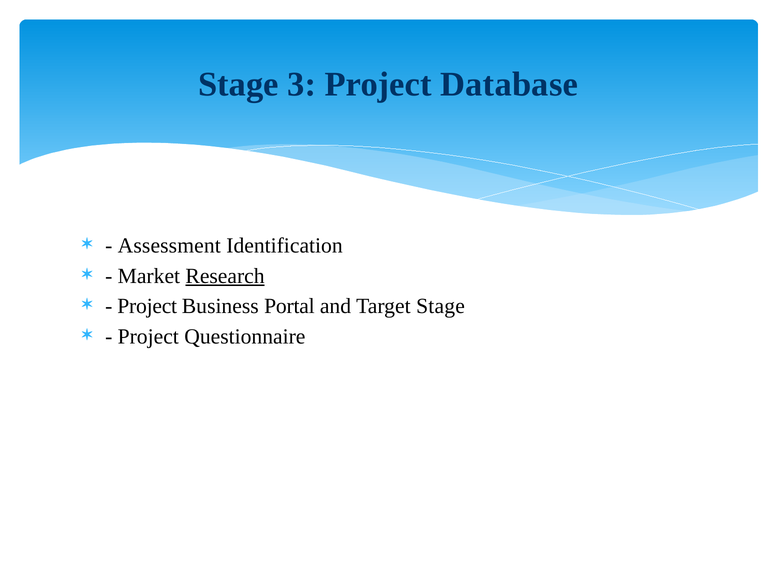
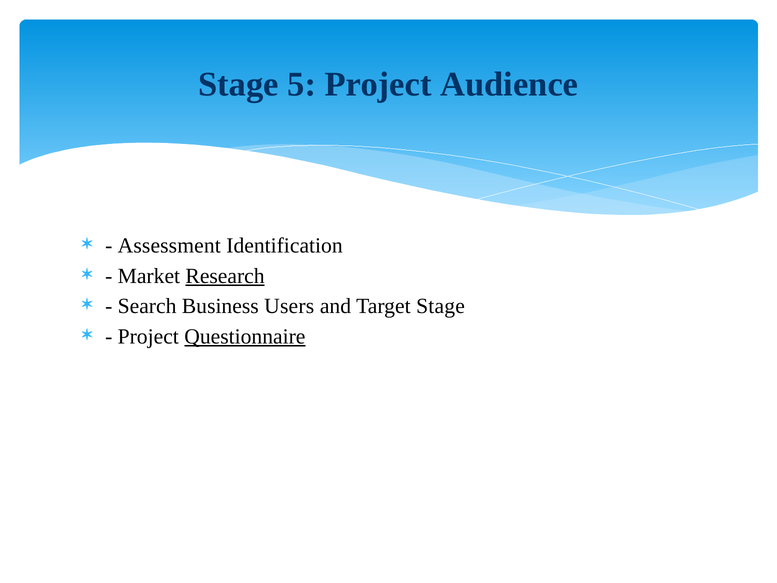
3: 3 -> 5
Database: Database -> Audience
Project at (147, 306): Project -> Search
Portal: Portal -> Users
Questionnaire underline: none -> present
